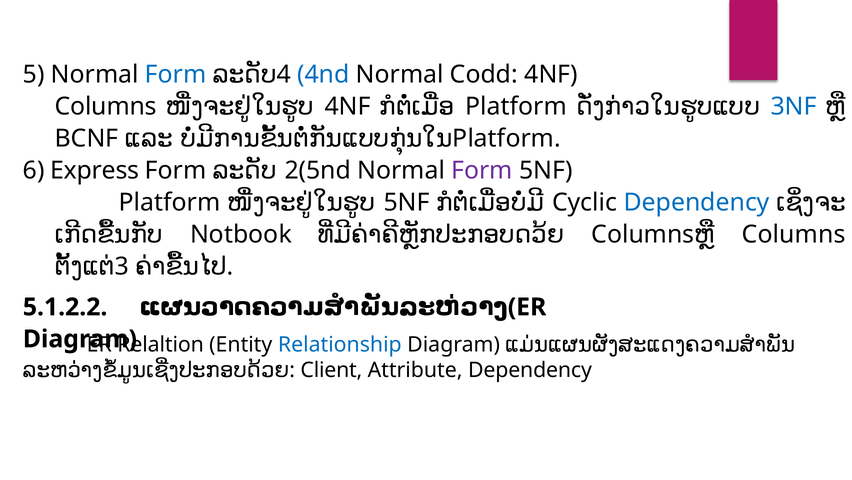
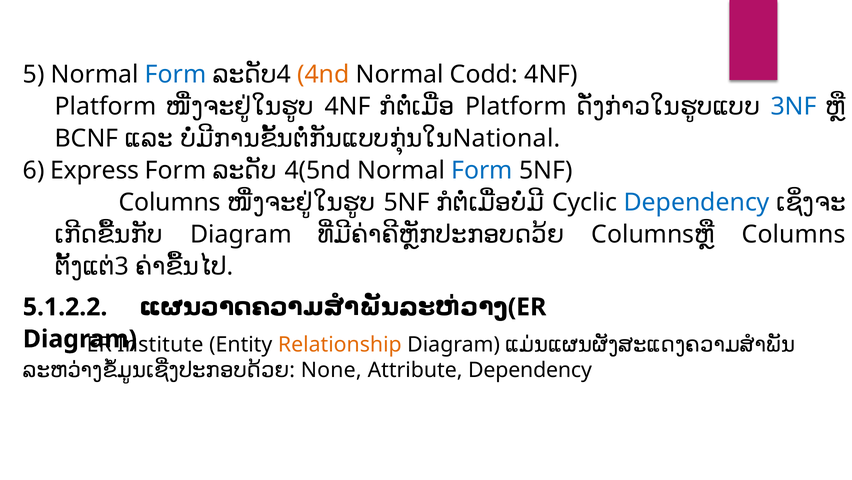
4nd colour: blue -> orange
Columns at (106, 106): Columns -> Platform
Platform at (507, 138): Platform -> National
2(5nd: 2(5nd -> 4(5nd
Form at (482, 170) colour: purple -> blue
Platform at (170, 202): Platform -> Columns
Notbook at (241, 234): Notbook -> Diagram
Relaltion: Relaltion -> Institute
Relationship colour: blue -> orange
Client: Client -> None
